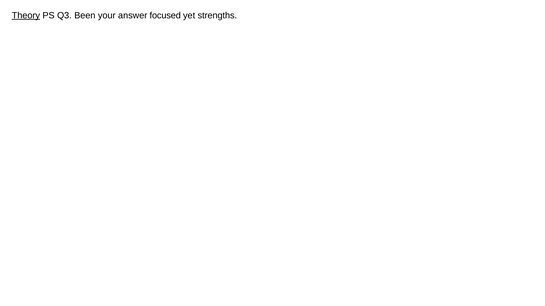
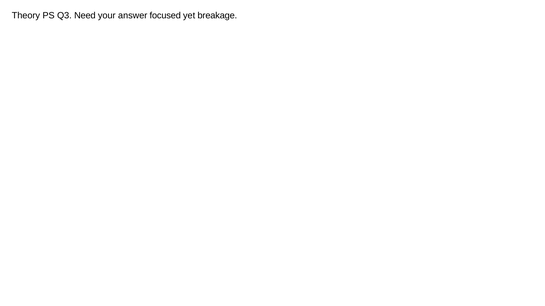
Theory underline: present -> none
Been: Been -> Need
strengths: strengths -> breakage
